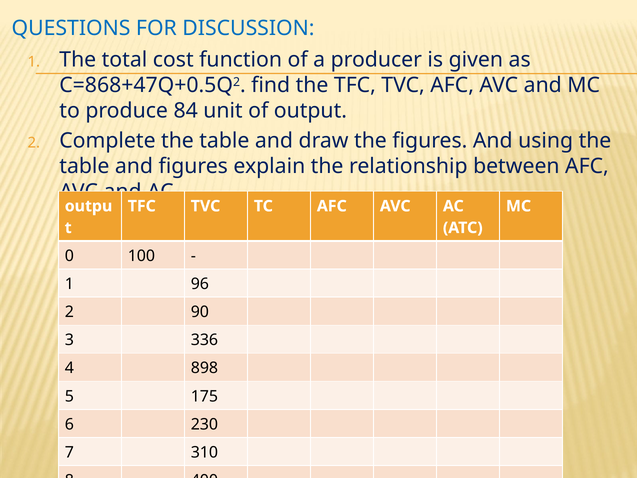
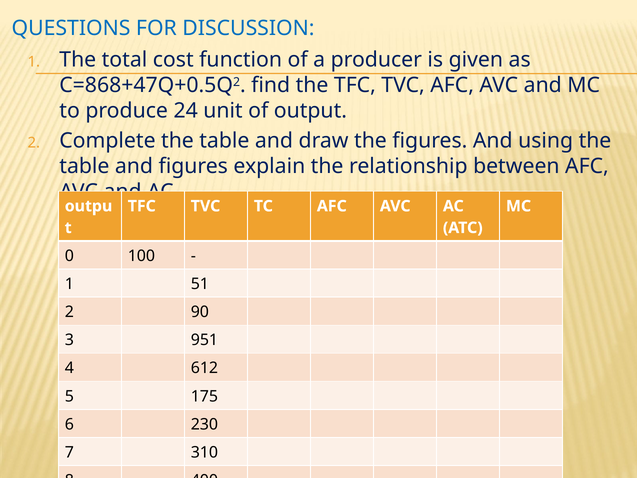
84: 84 -> 24
96: 96 -> 51
336: 336 -> 951
898: 898 -> 612
